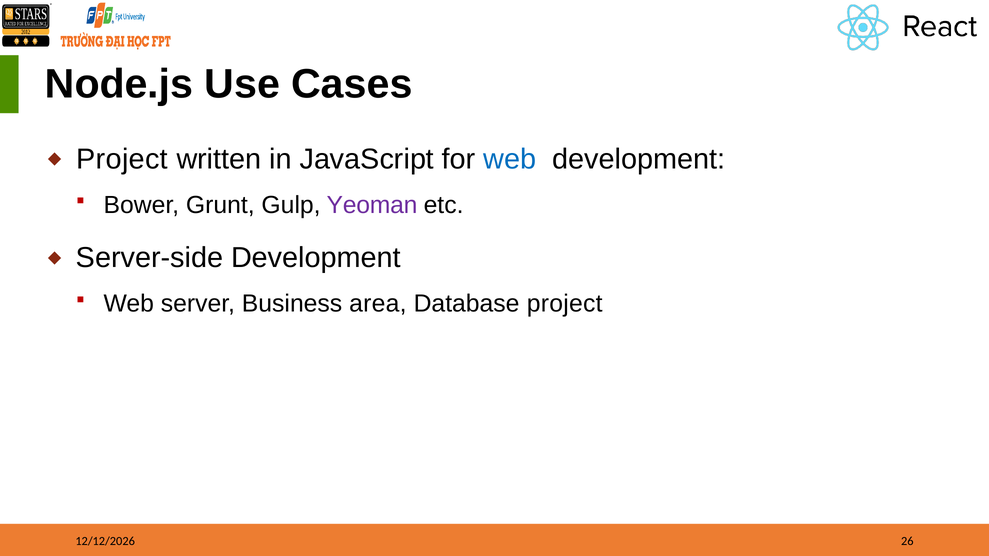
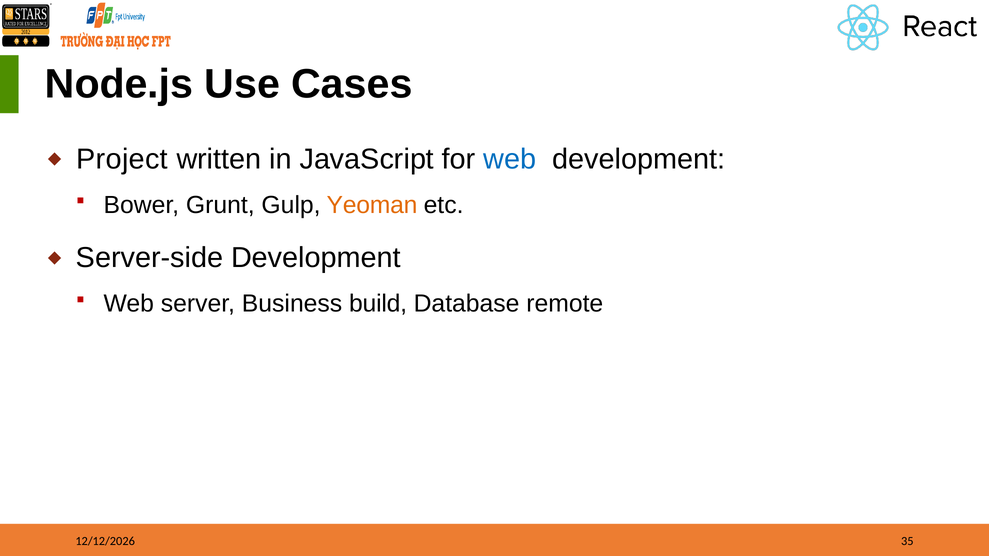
Yeoman colour: purple -> orange
area: area -> build
Database project: project -> remote
26: 26 -> 35
